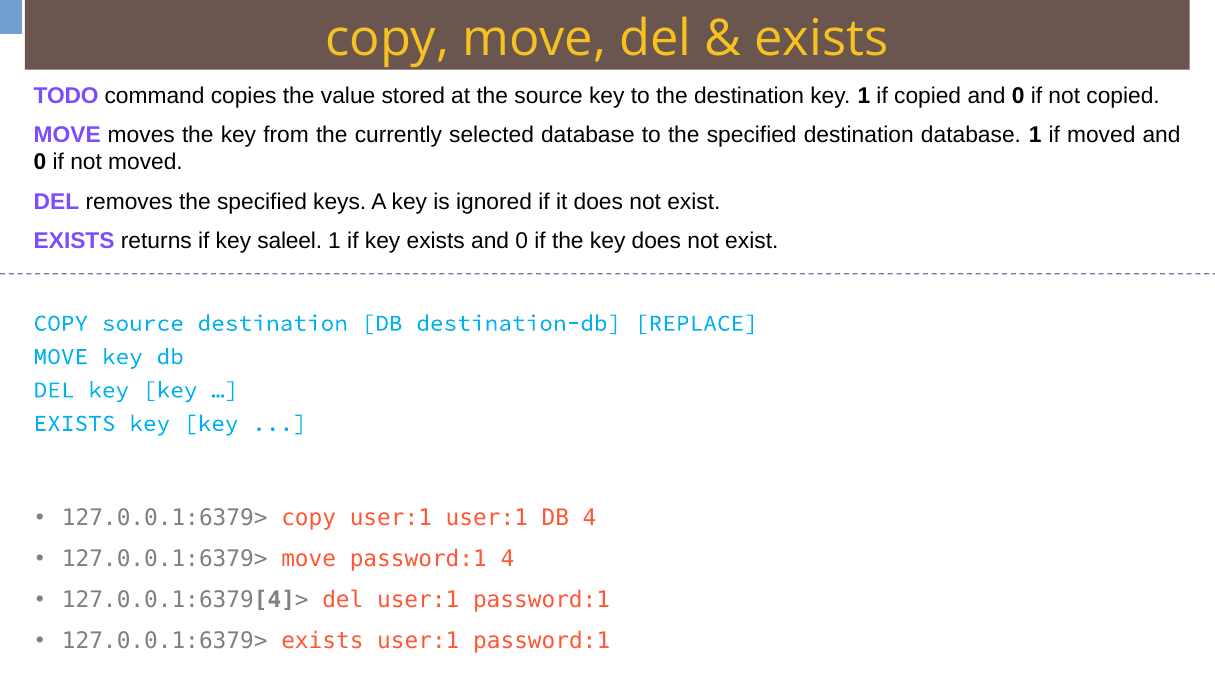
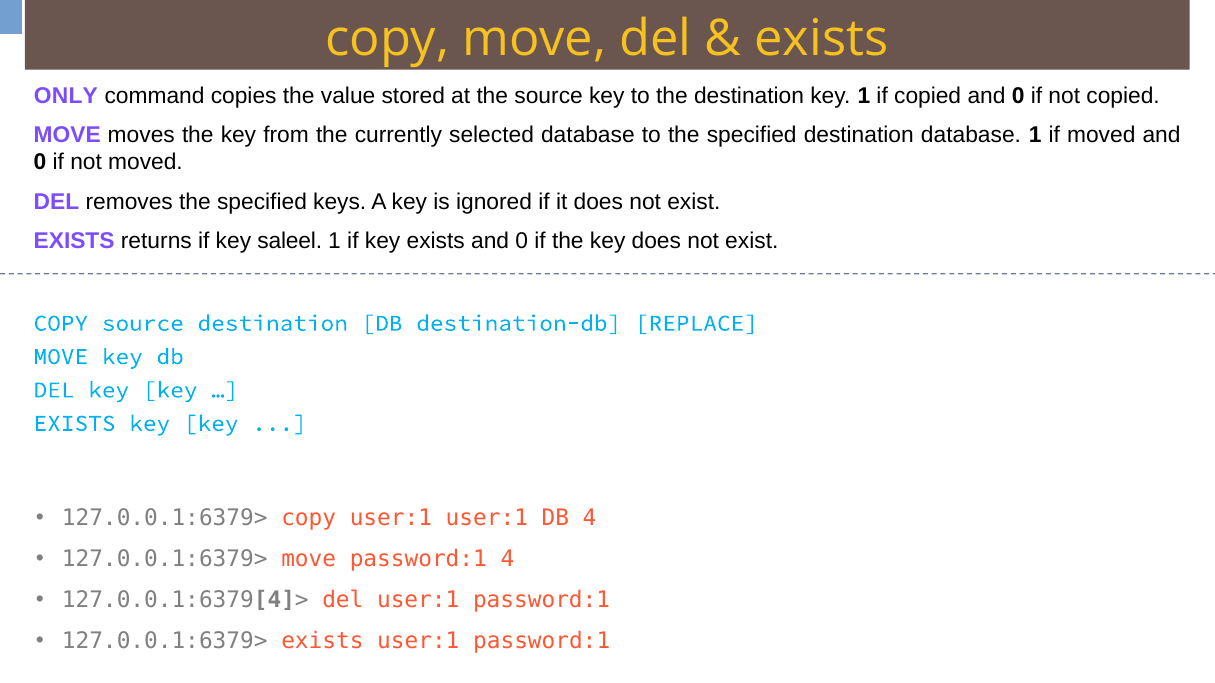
TODO: TODO -> ONLY
